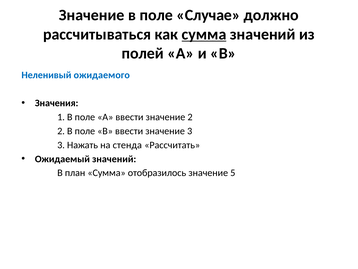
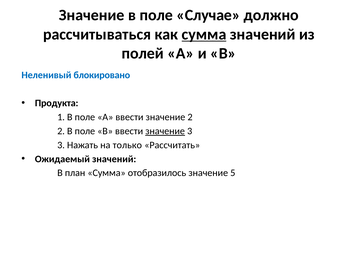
ожидаемого: ожидаемого -> блокировано
Значения: Значения -> Продукта
значение at (165, 131) underline: none -> present
стенда: стенда -> только
